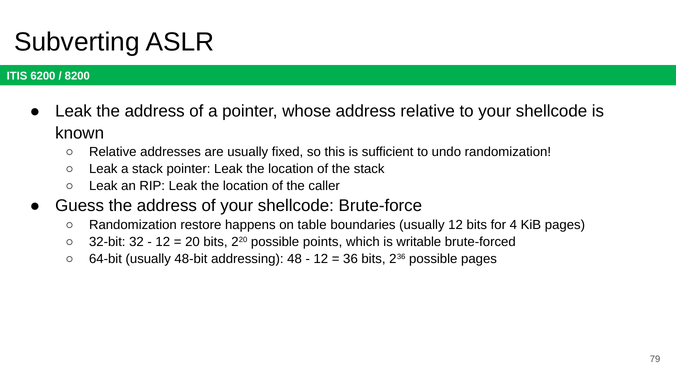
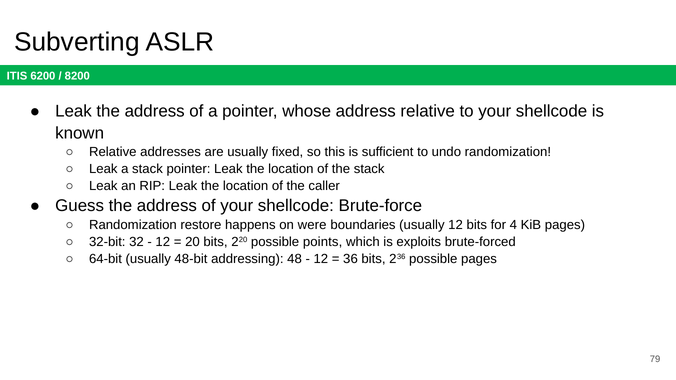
table: table -> were
writable: writable -> exploits
